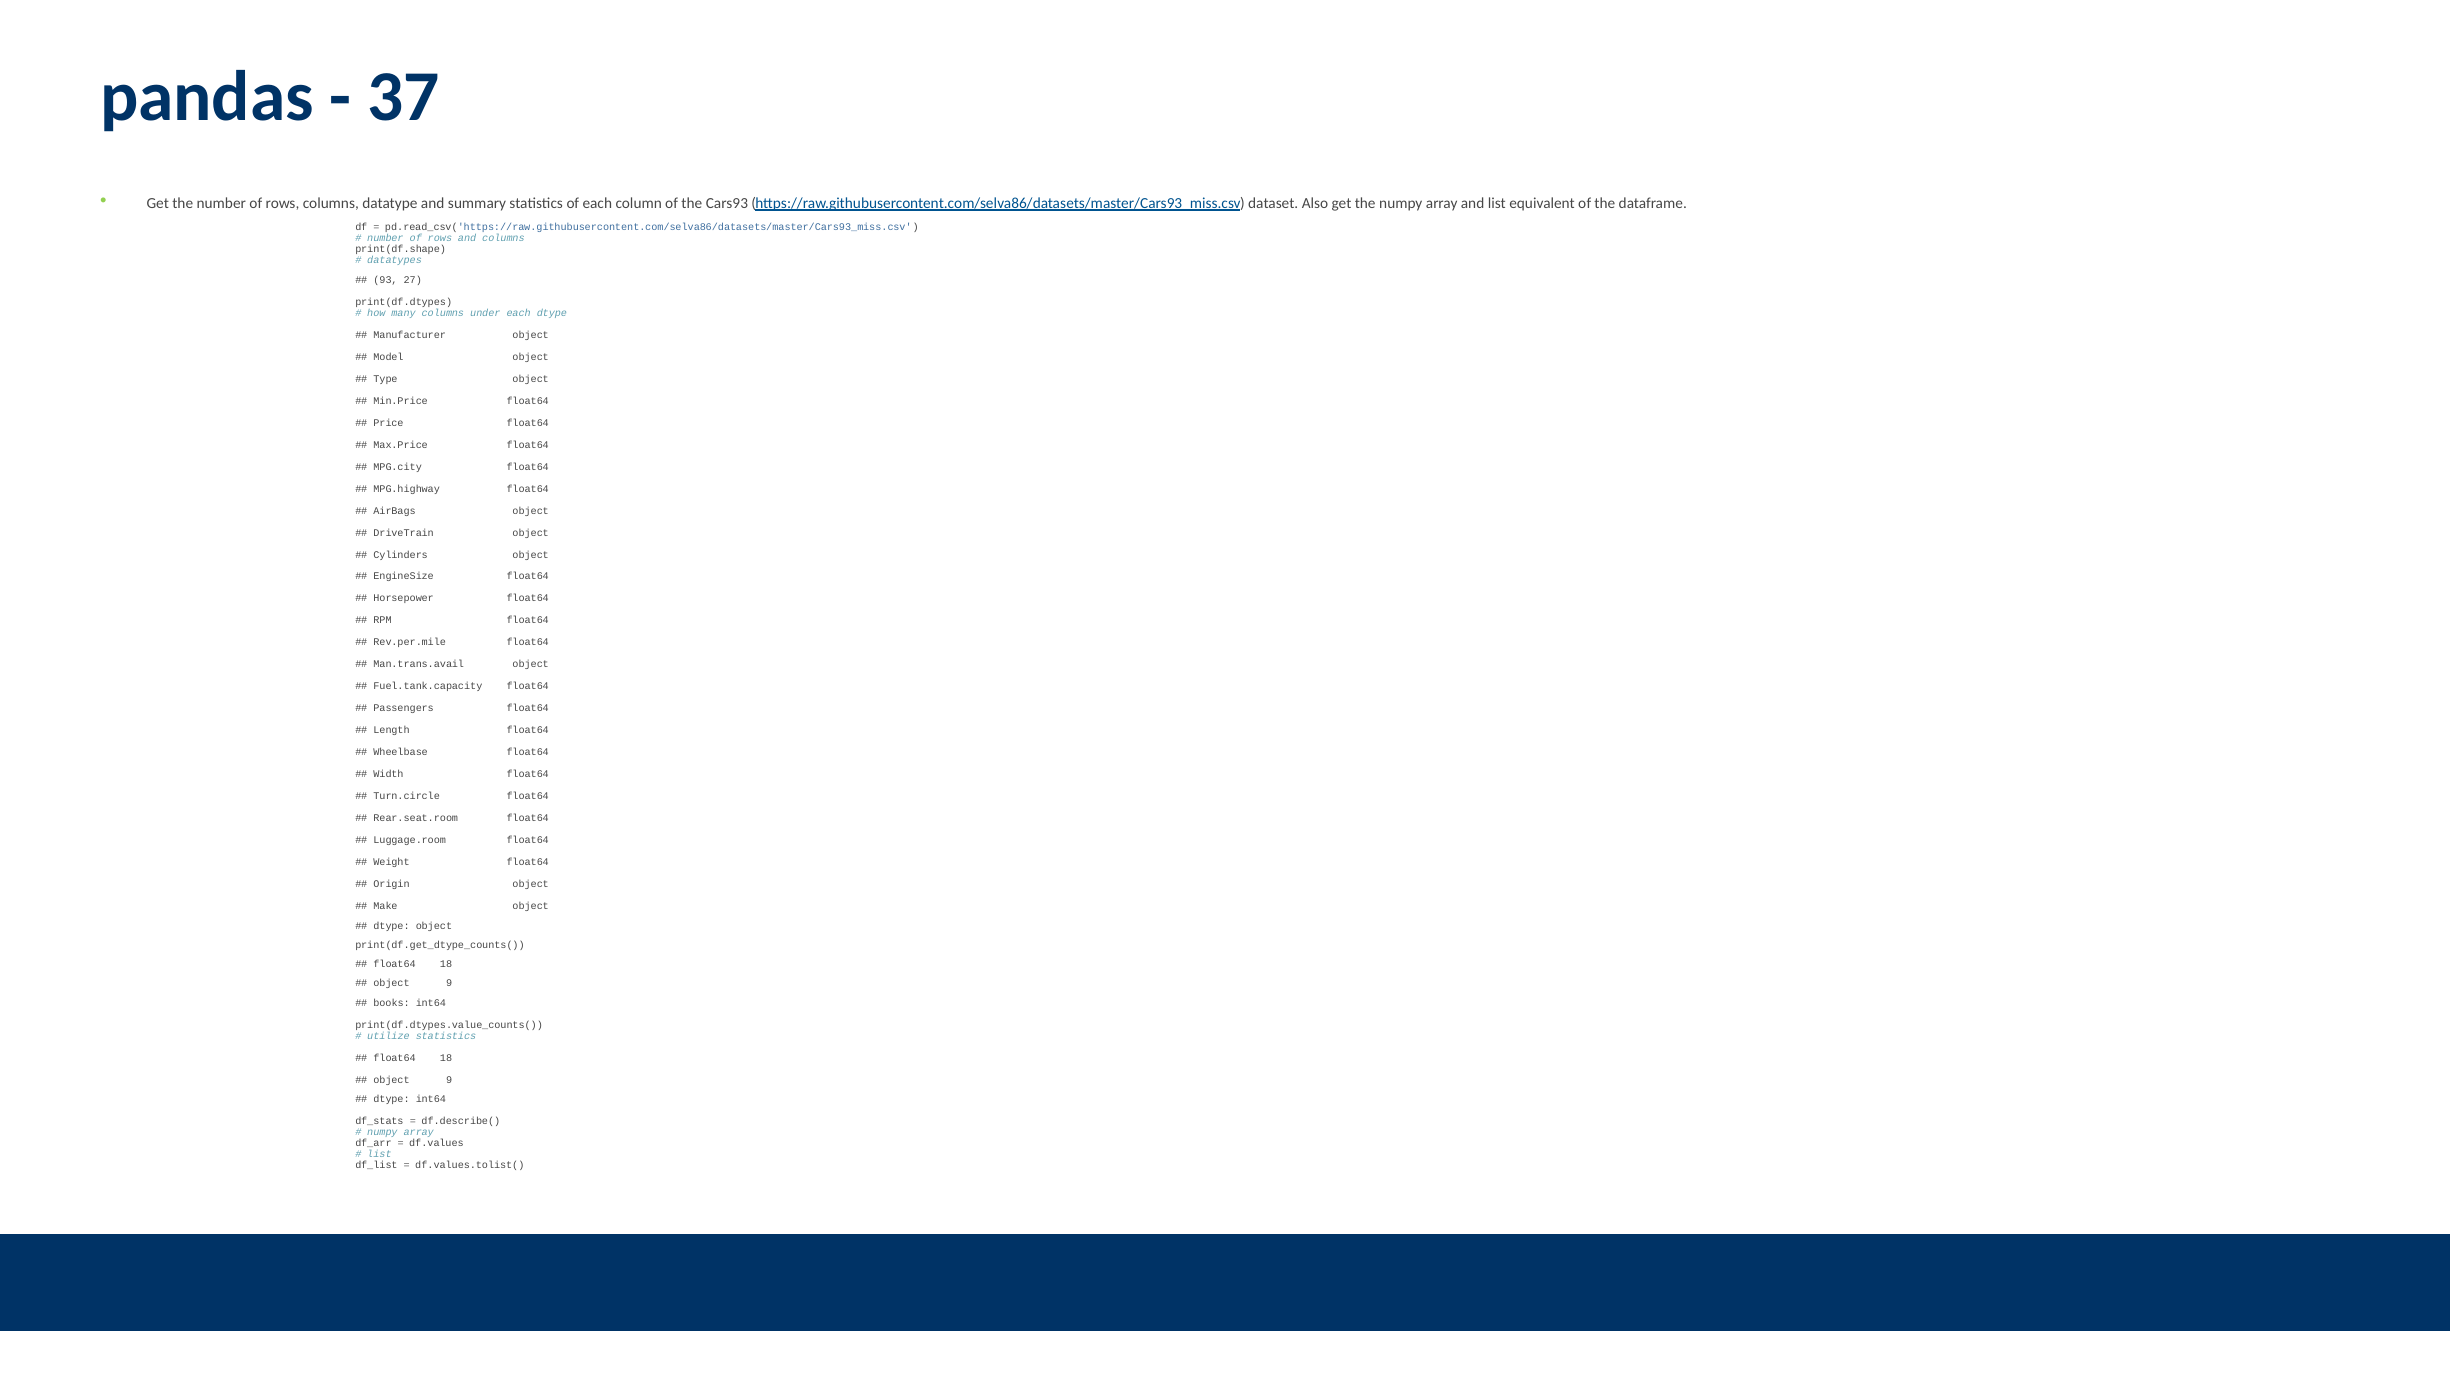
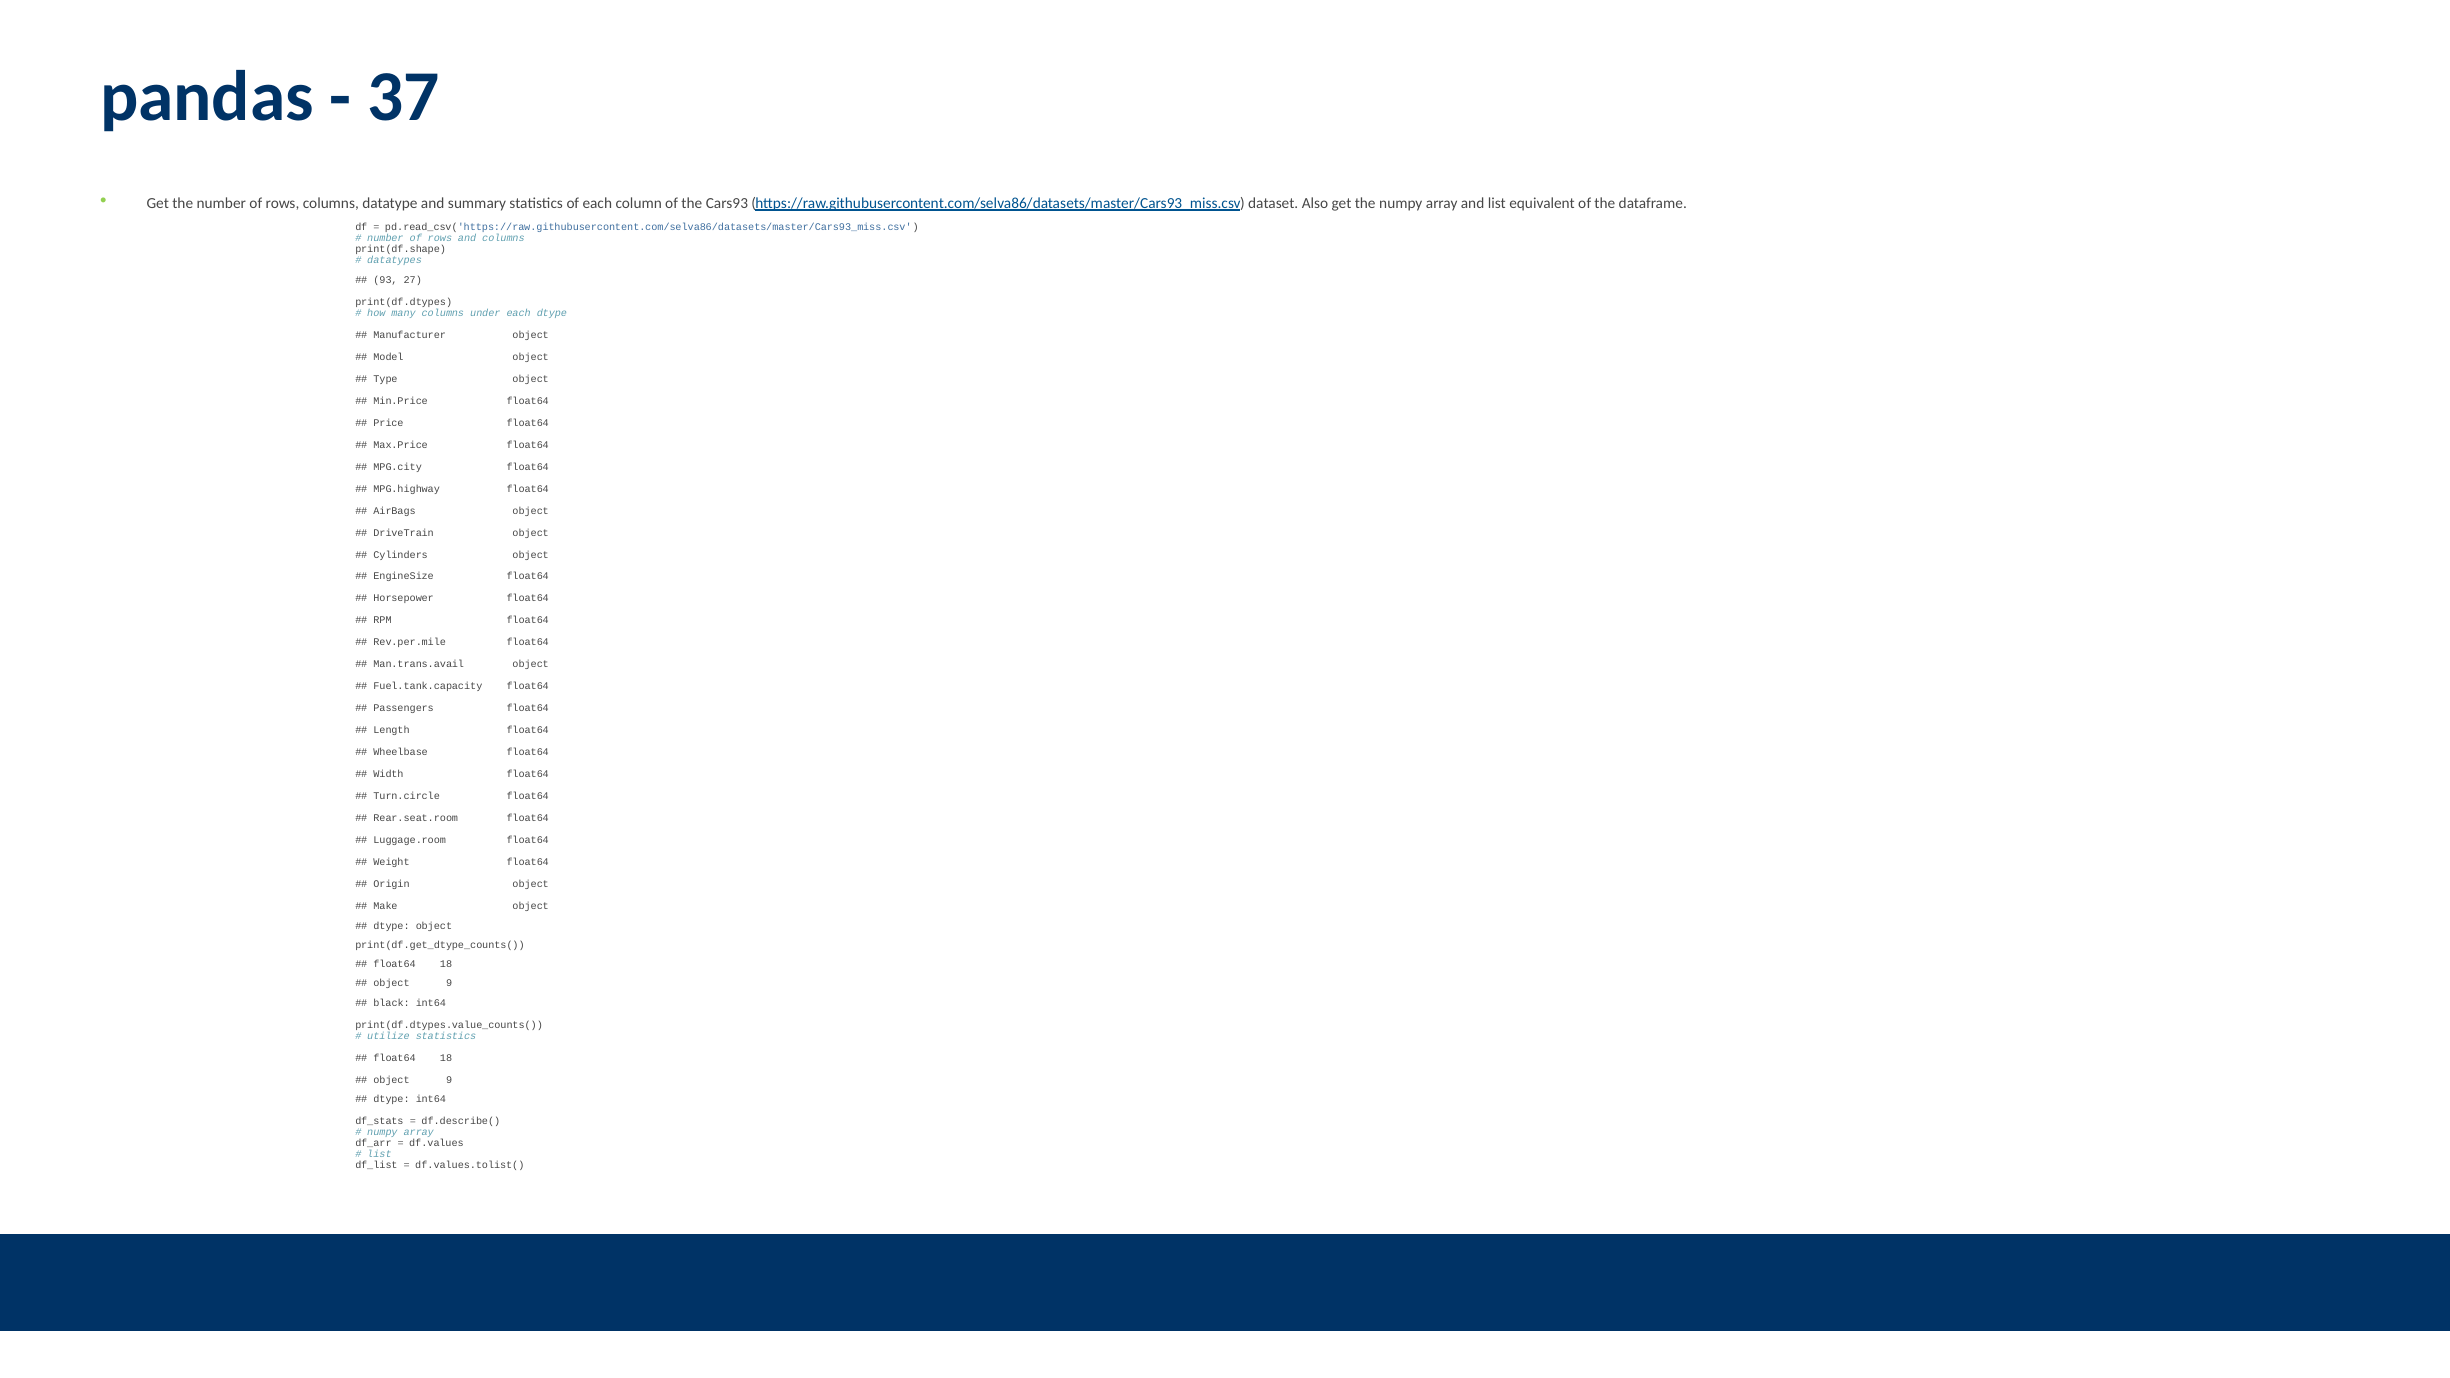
books: books -> black
